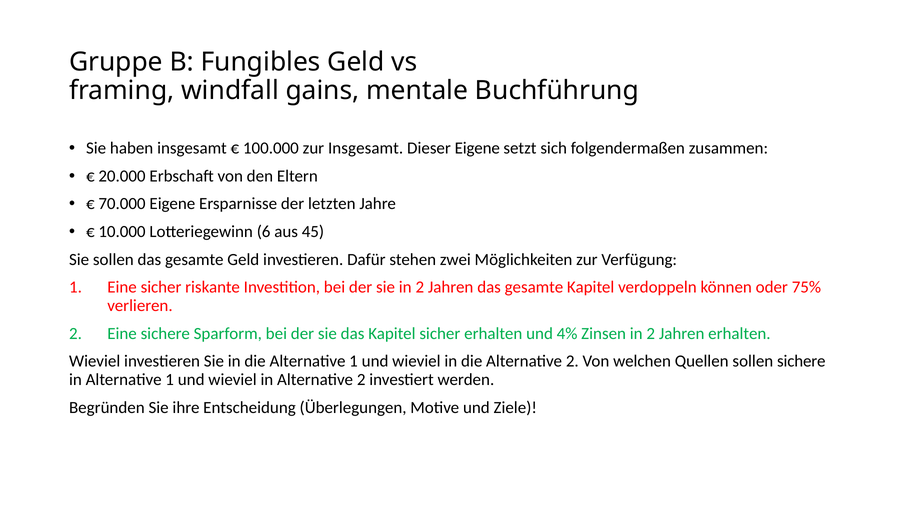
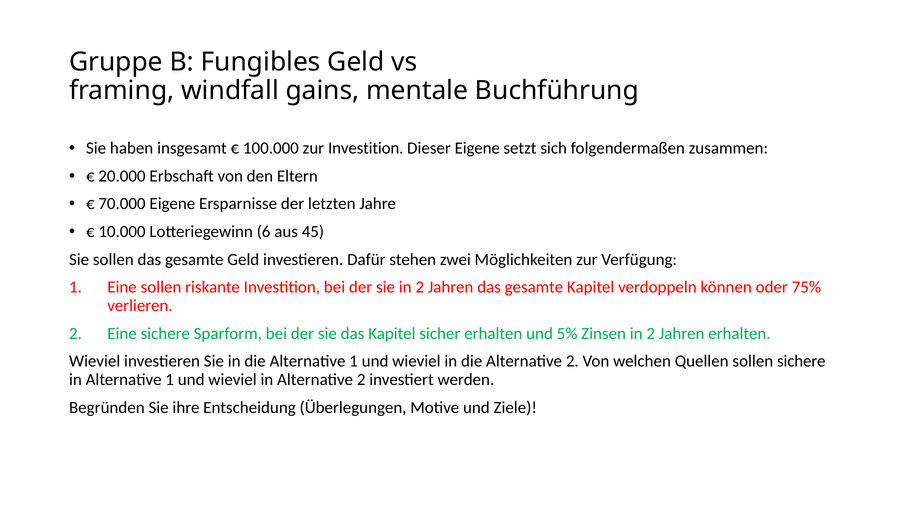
zur Insgesamt: Insgesamt -> Investition
Eine sicher: sicher -> sollen
4%: 4% -> 5%
